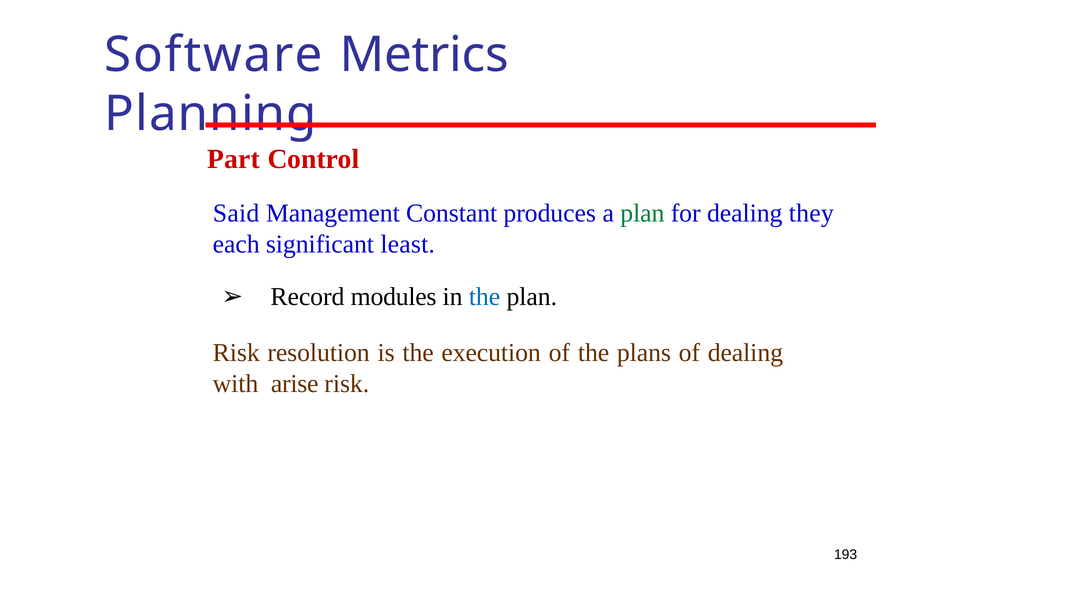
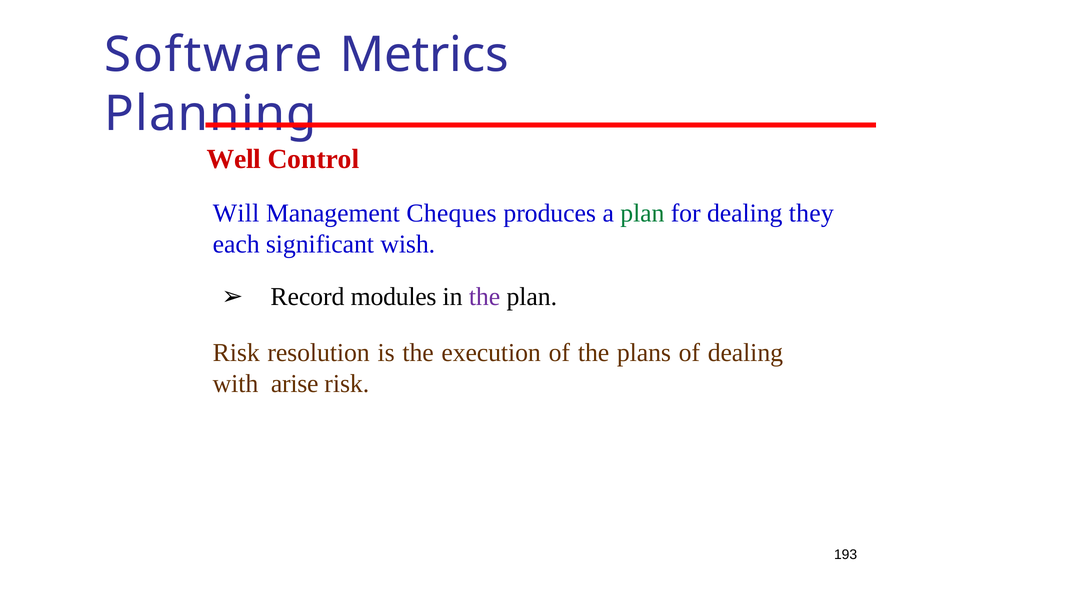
Part: Part -> Well
Said: Said -> Will
Constant: Constant -> Cheques
least: least -> wish
the at (485, 296) colour: blue -> purple
